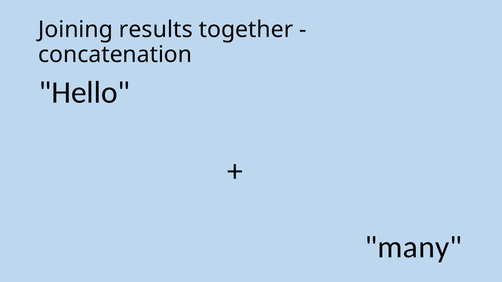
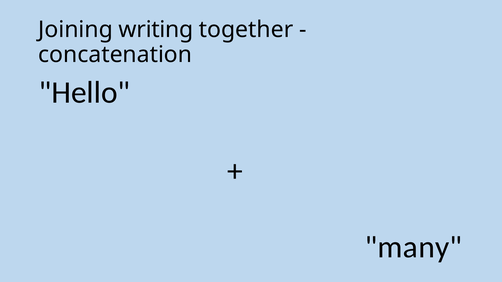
results: results -> writing
